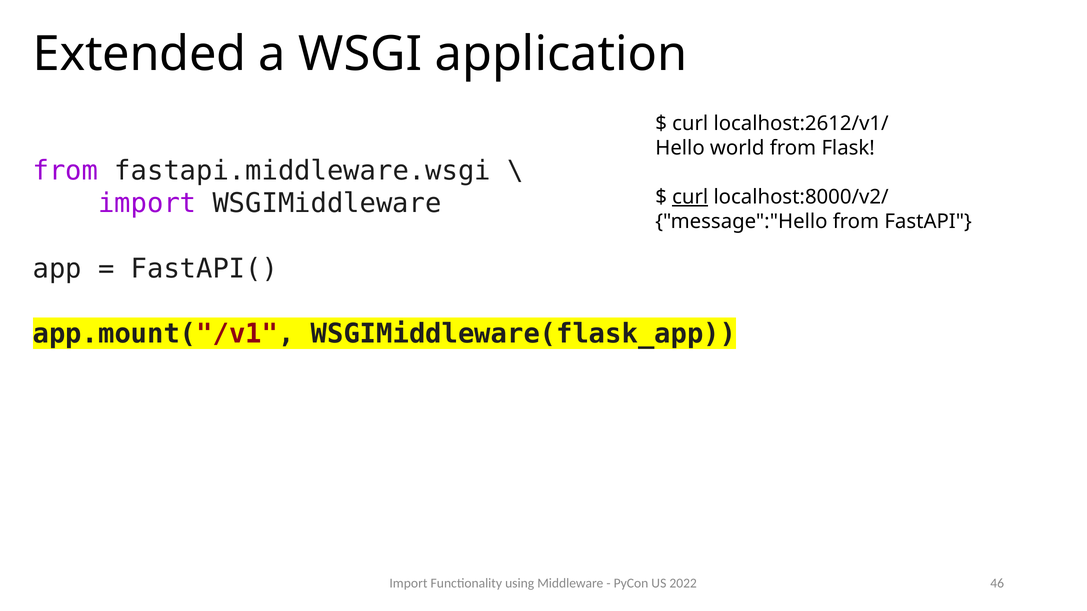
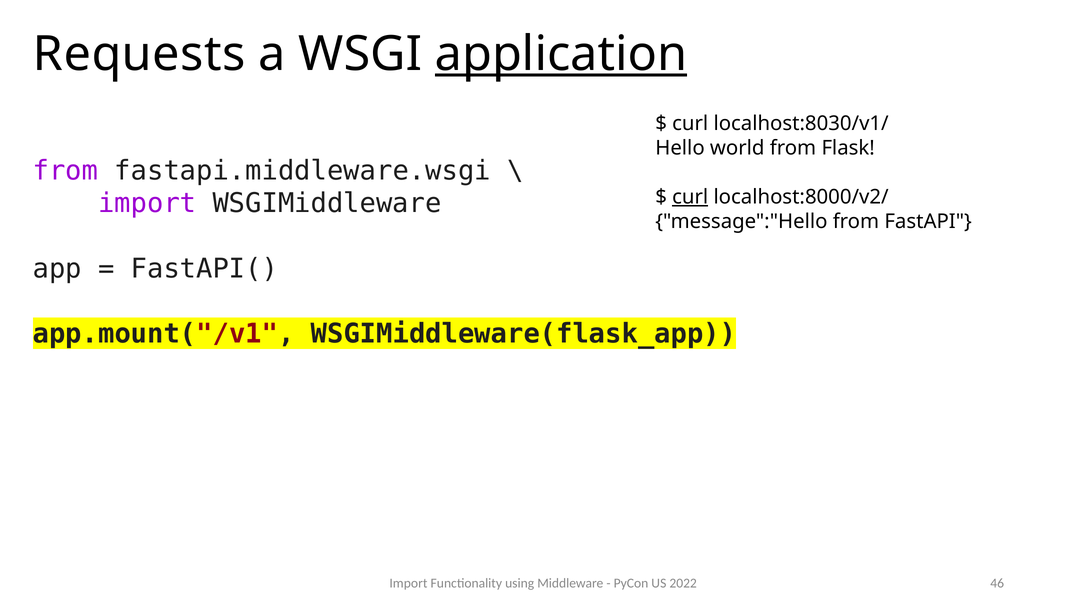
Extended: Extended -> Requests
application underline: none -> present
localhost:2612/v1/: localhost:2612/v1/ -> localhost:8030/v1/
